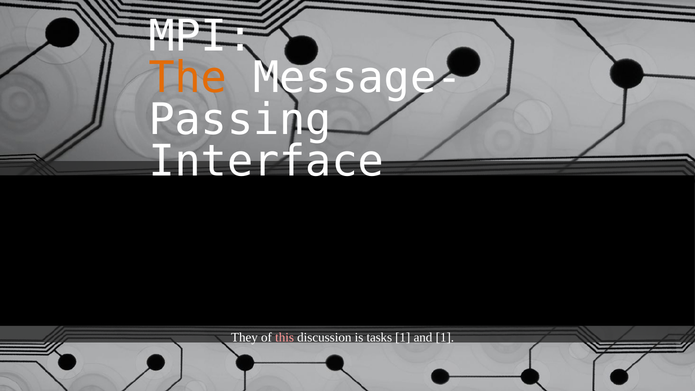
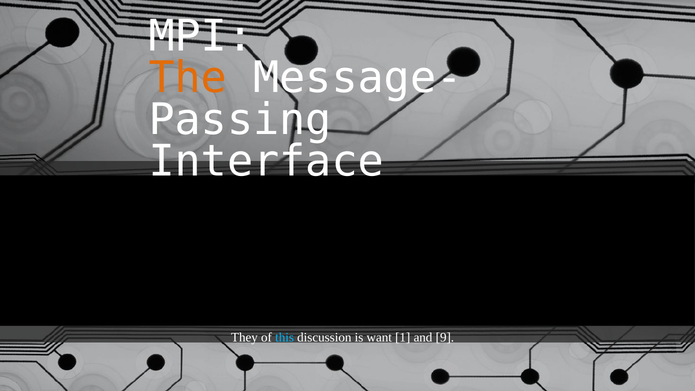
this colour: pink -> light blue
tasks: tasks -> want
and 1: 1 -> 9
